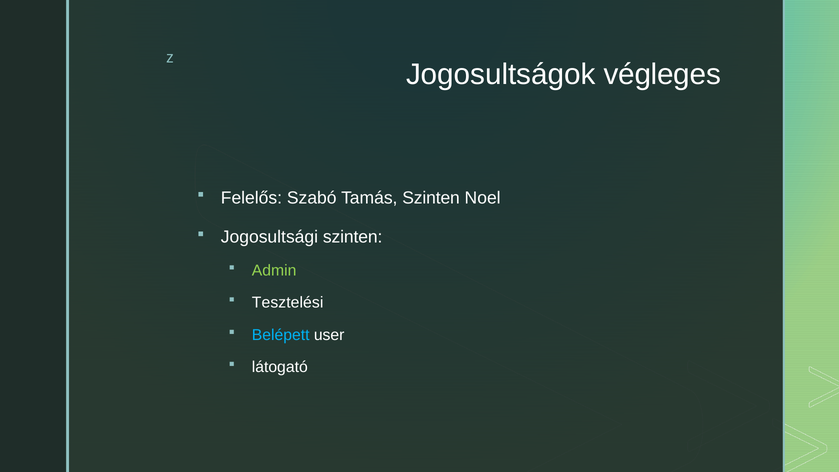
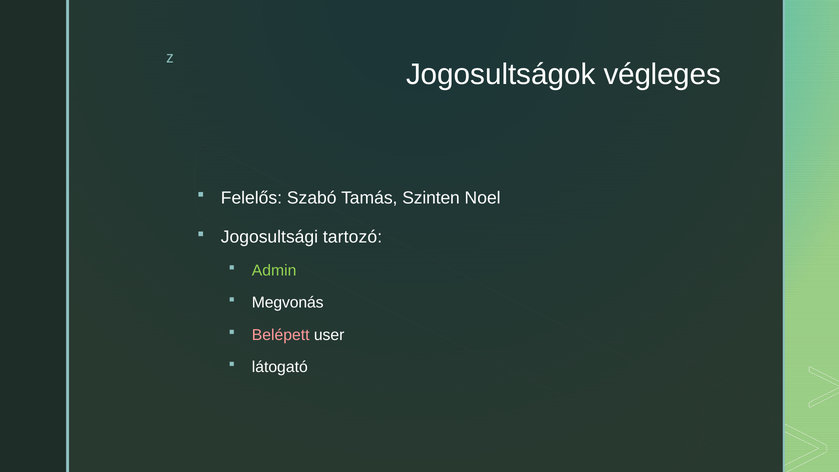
Jogosultsági szinten: szinten -> tartozó
Tesztelési: Tesztelési -> Megvonás
Belépett colour: light blue -> pink
